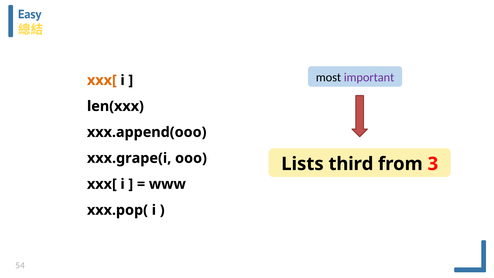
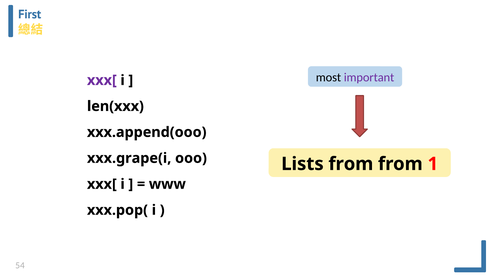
Easy: Easy -> First
xxx[ at (102, 80) colour: orange -> purple
Lists third: third -> from
3: 3 -> 1
